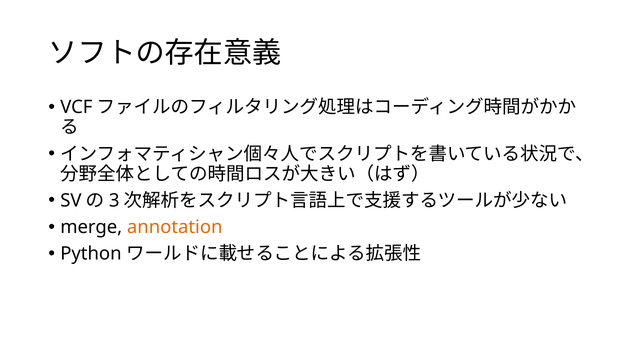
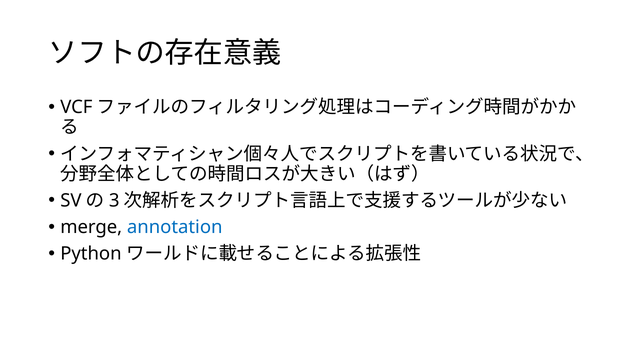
annotation colour: orange -> blue
